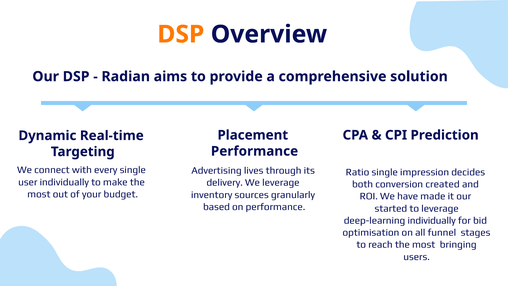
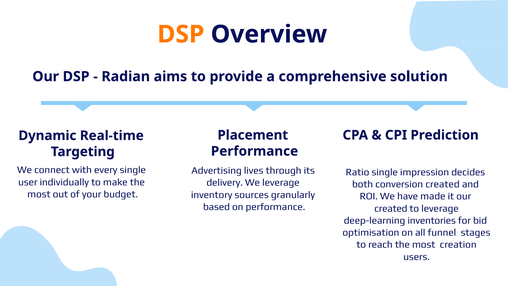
started at (391, 208): started -> created
deep-learning individually: individually -> inventories
bringing: bringing -> creation
